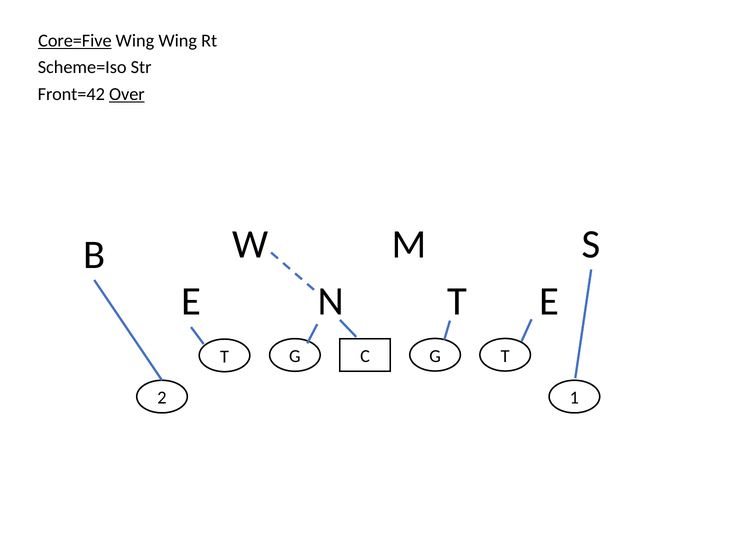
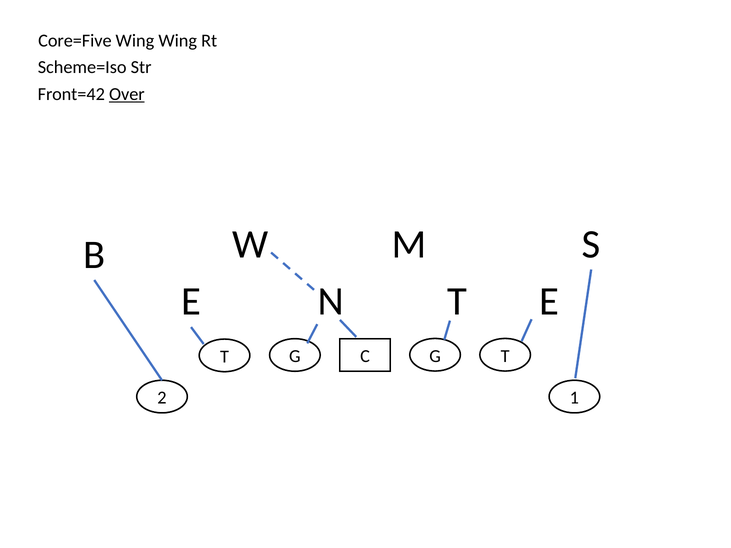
Core=Five underline: present -> none
